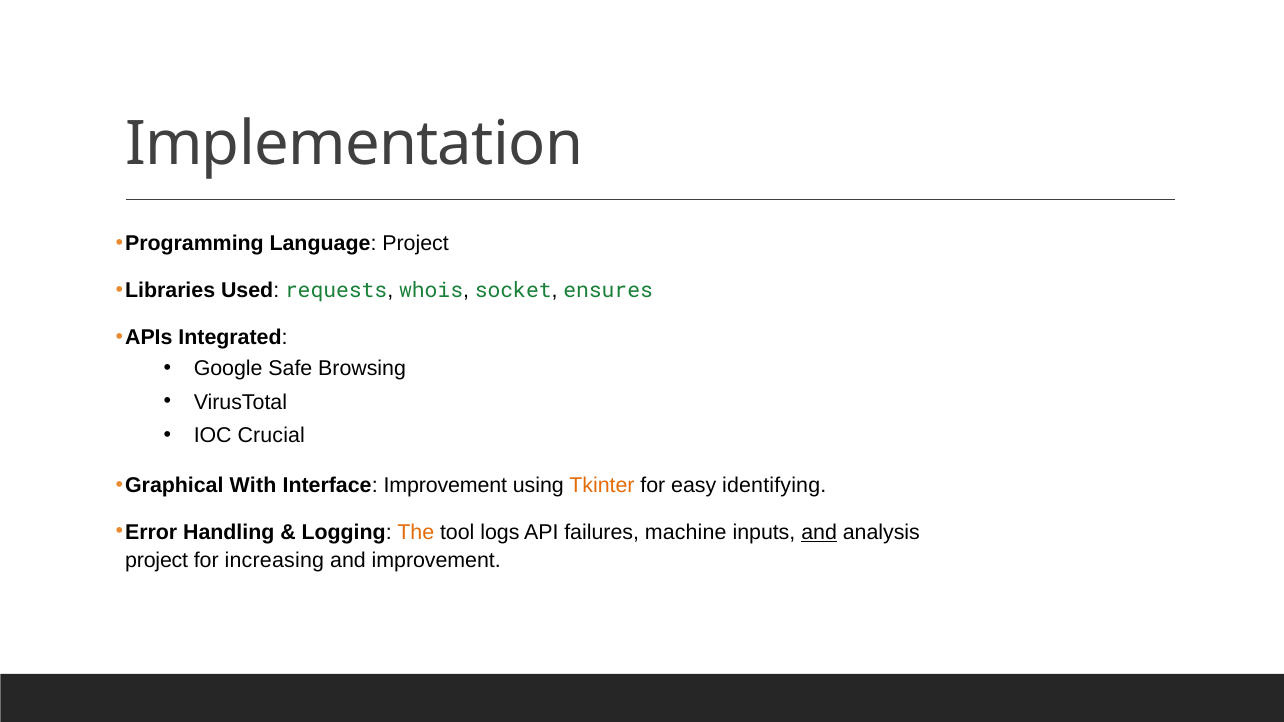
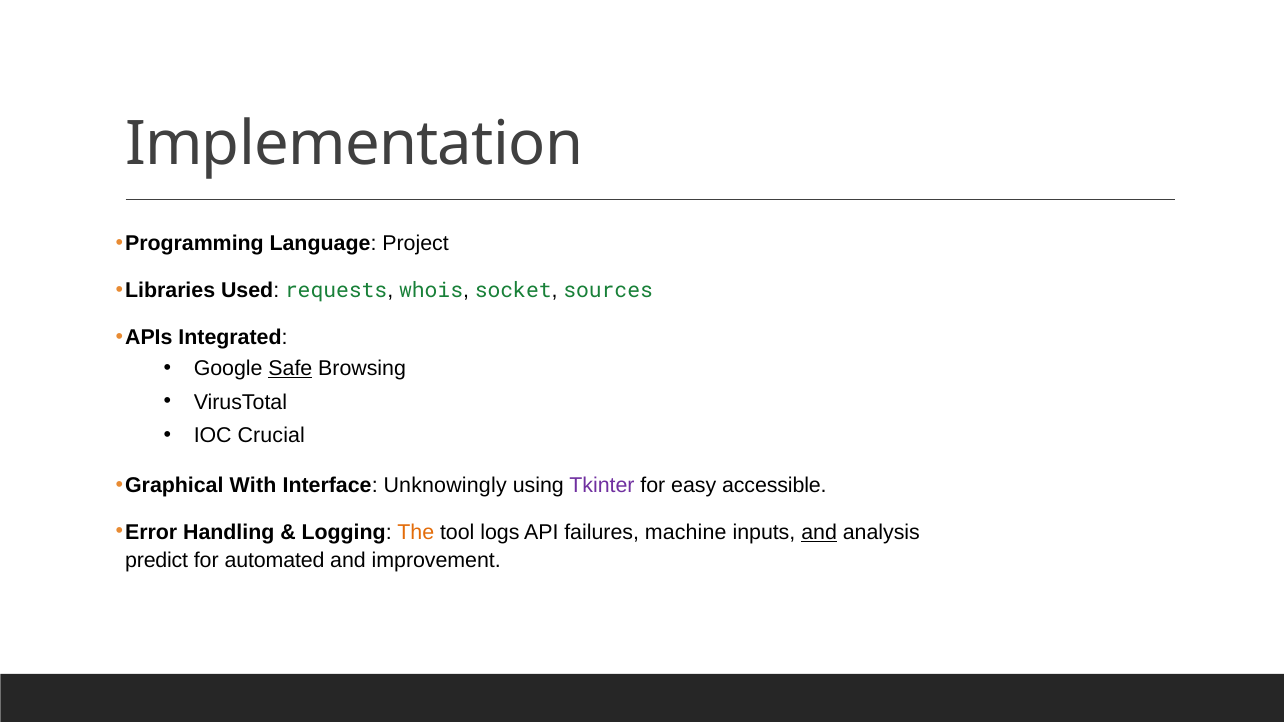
ensures: ensures -> sources
Safe underline: none -> present
Interface Improvement: Improvement -> Unknowingly
Tkinter colour: orange -> purple
identifying: identifying -> accessible
project at (157, 560): project -> predict
increasing: increasing -> automated
